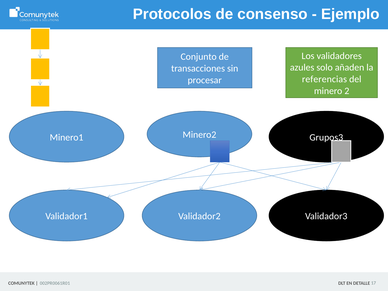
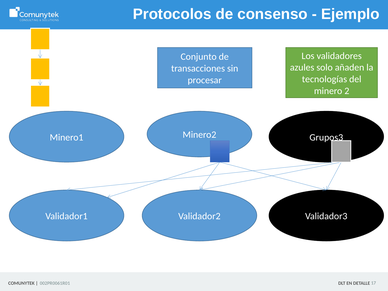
referencias: referencias -> tecnologías
